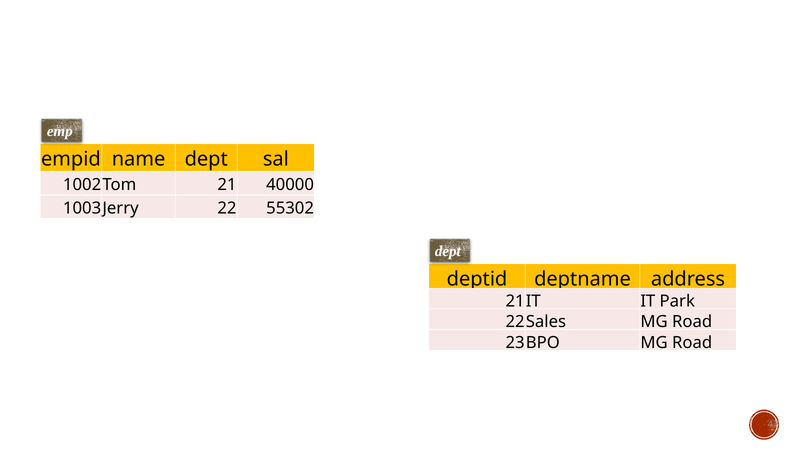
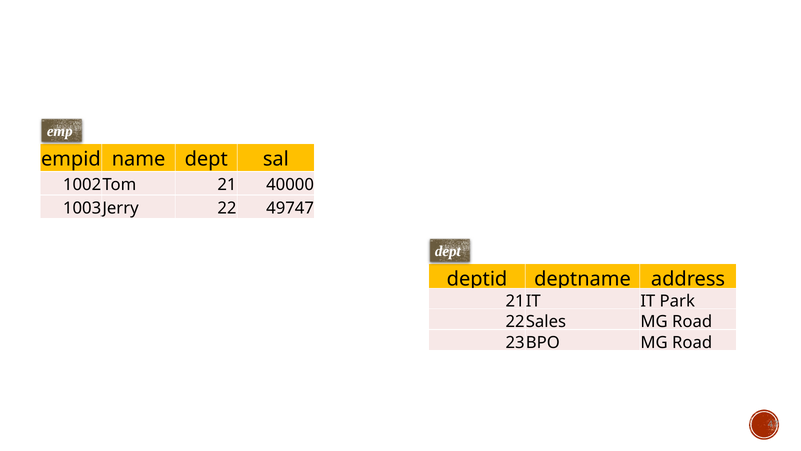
55302: 55302 -> 49747
